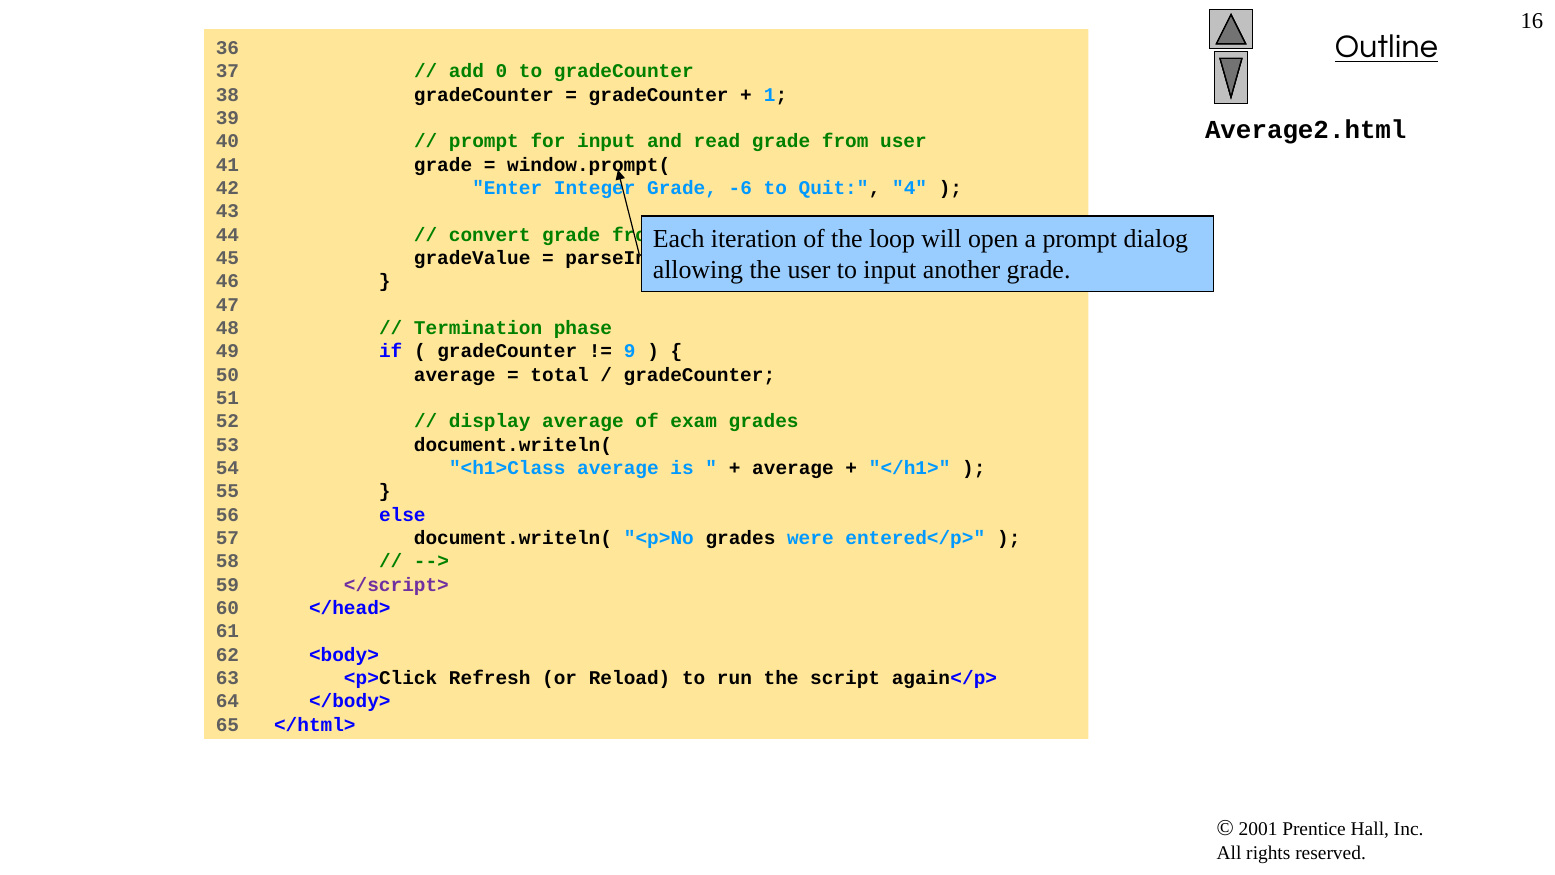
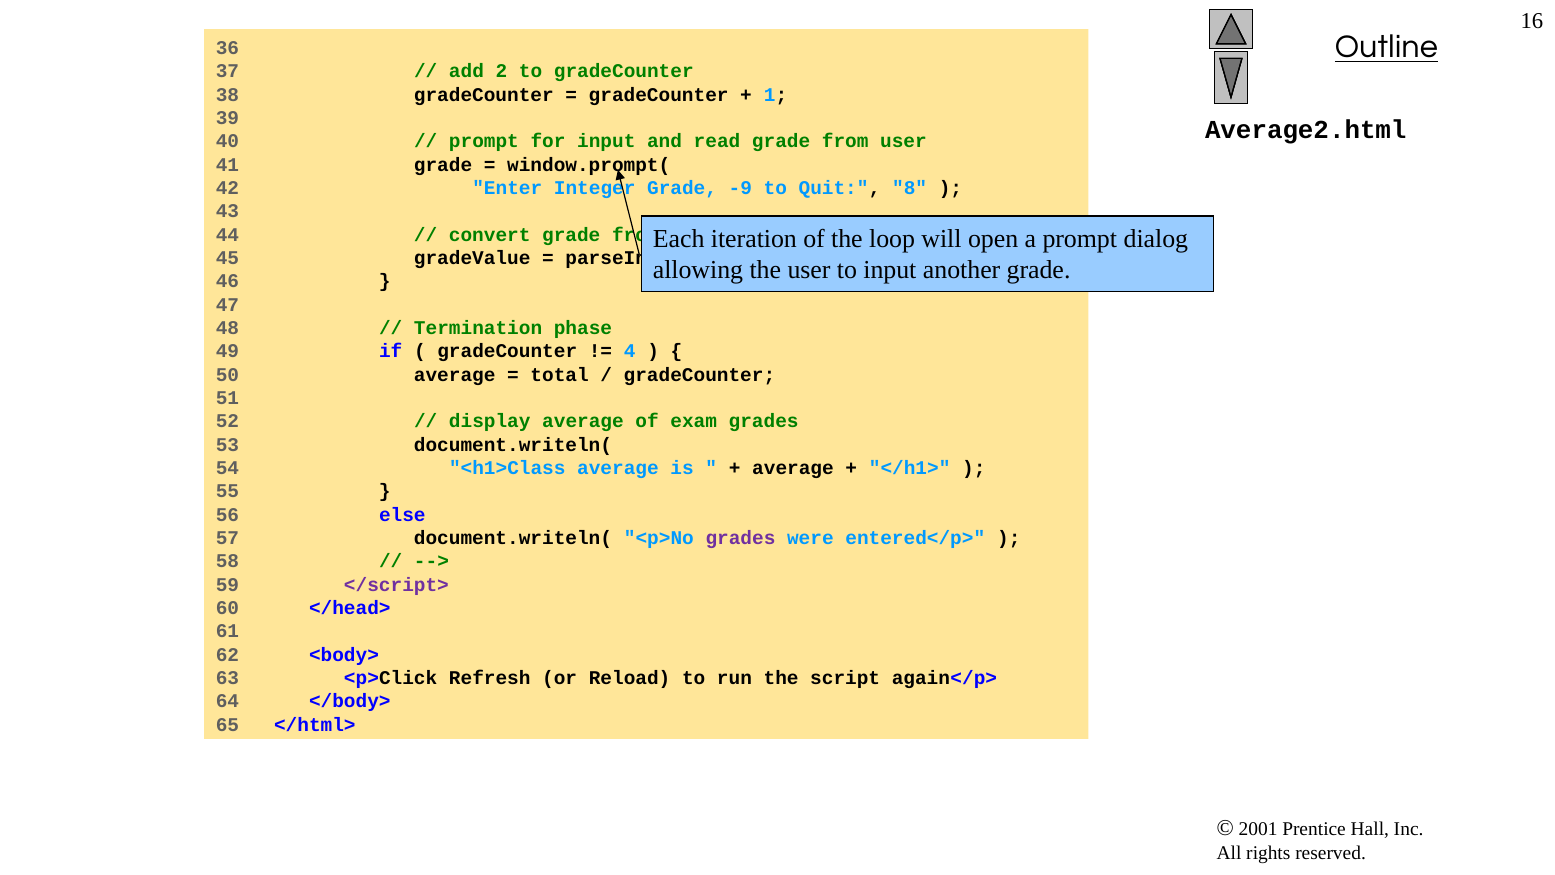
0: 0 -> 2
-6: -6 -> -9
4: 4 -> 8
9: 9 -> 4
grades at (740, 538) colour: black -> purple
